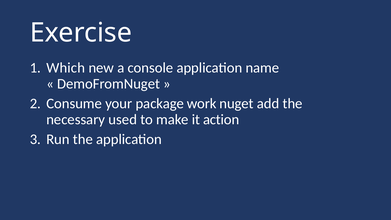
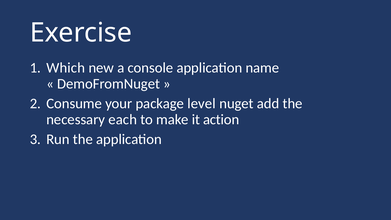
work: work -> level
used: used -> each
